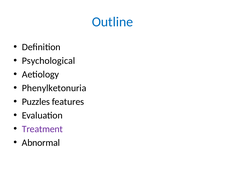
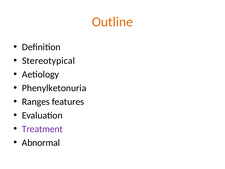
Outline colour: blue -> orange
Psychological: Psychological -> Stereotypical
Puzzles: Puzzles -> Ranges
